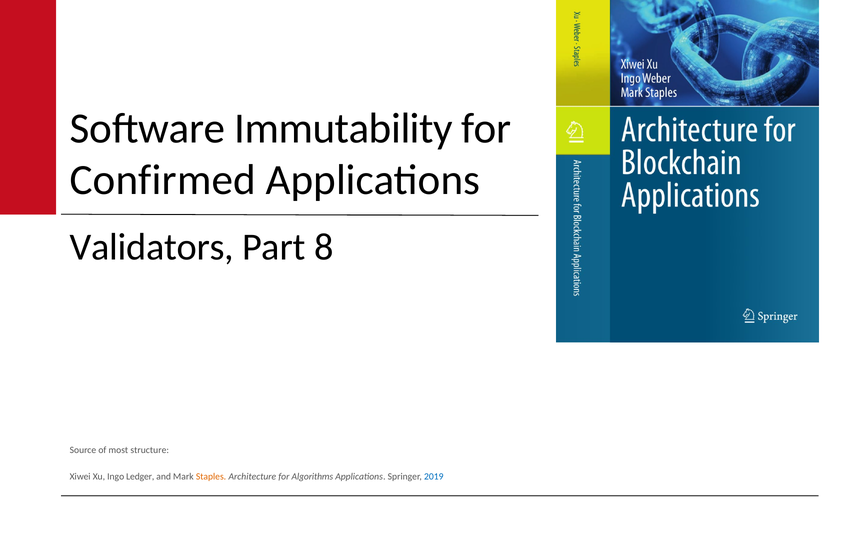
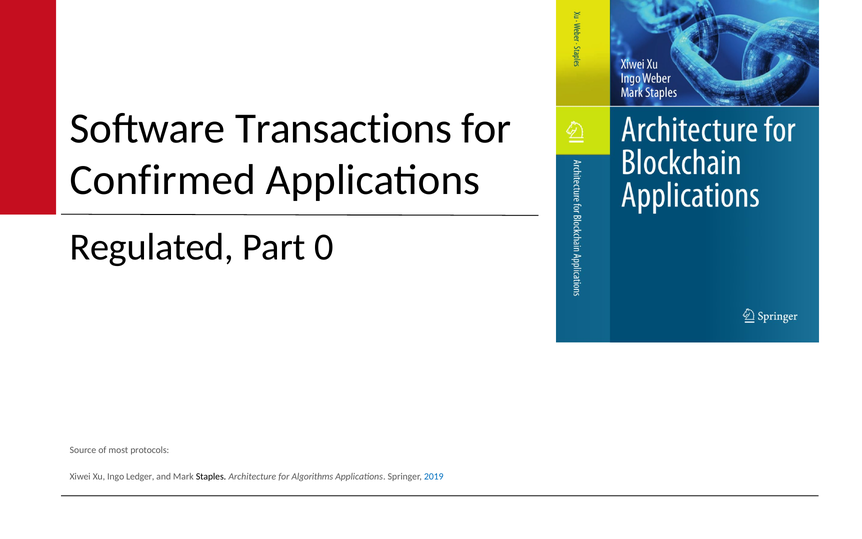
Immutability: Immutability -> Transactions
Validators: Validators -> Regulated
8: 8 -> 0
structure: structure -> protocols
Staples colour: orange -> black
